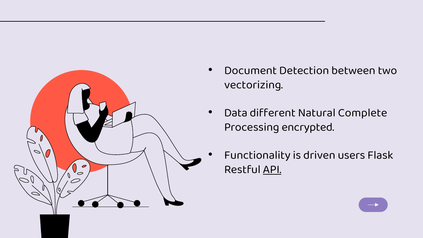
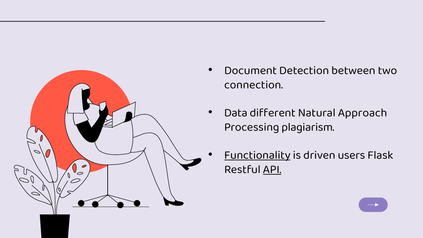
vectorizing: vectorizing -> connection
Complete: Complete -> Approach
encrypted: encrypted -> plagiarism
Functionality underline: none -> present
